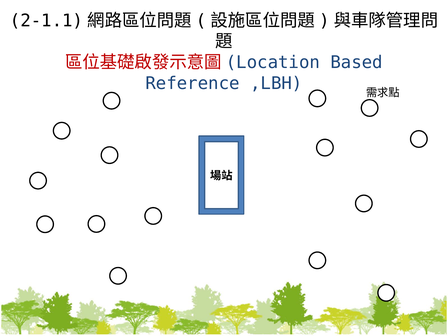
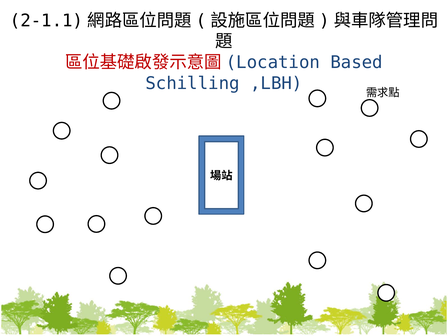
Reference: Reference -> Schilling
